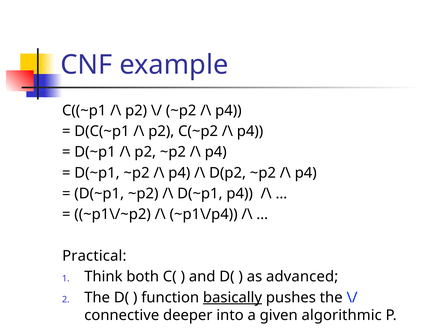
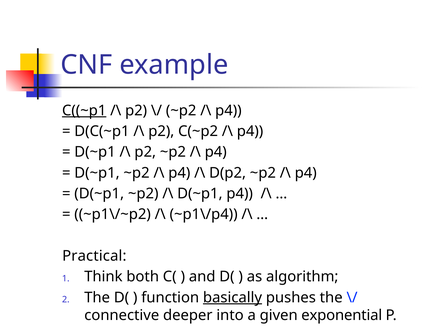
C((~p1 underline: none -> present
advanced: advanced -> algorithm
algorithmic: algorithmic -> exponential
